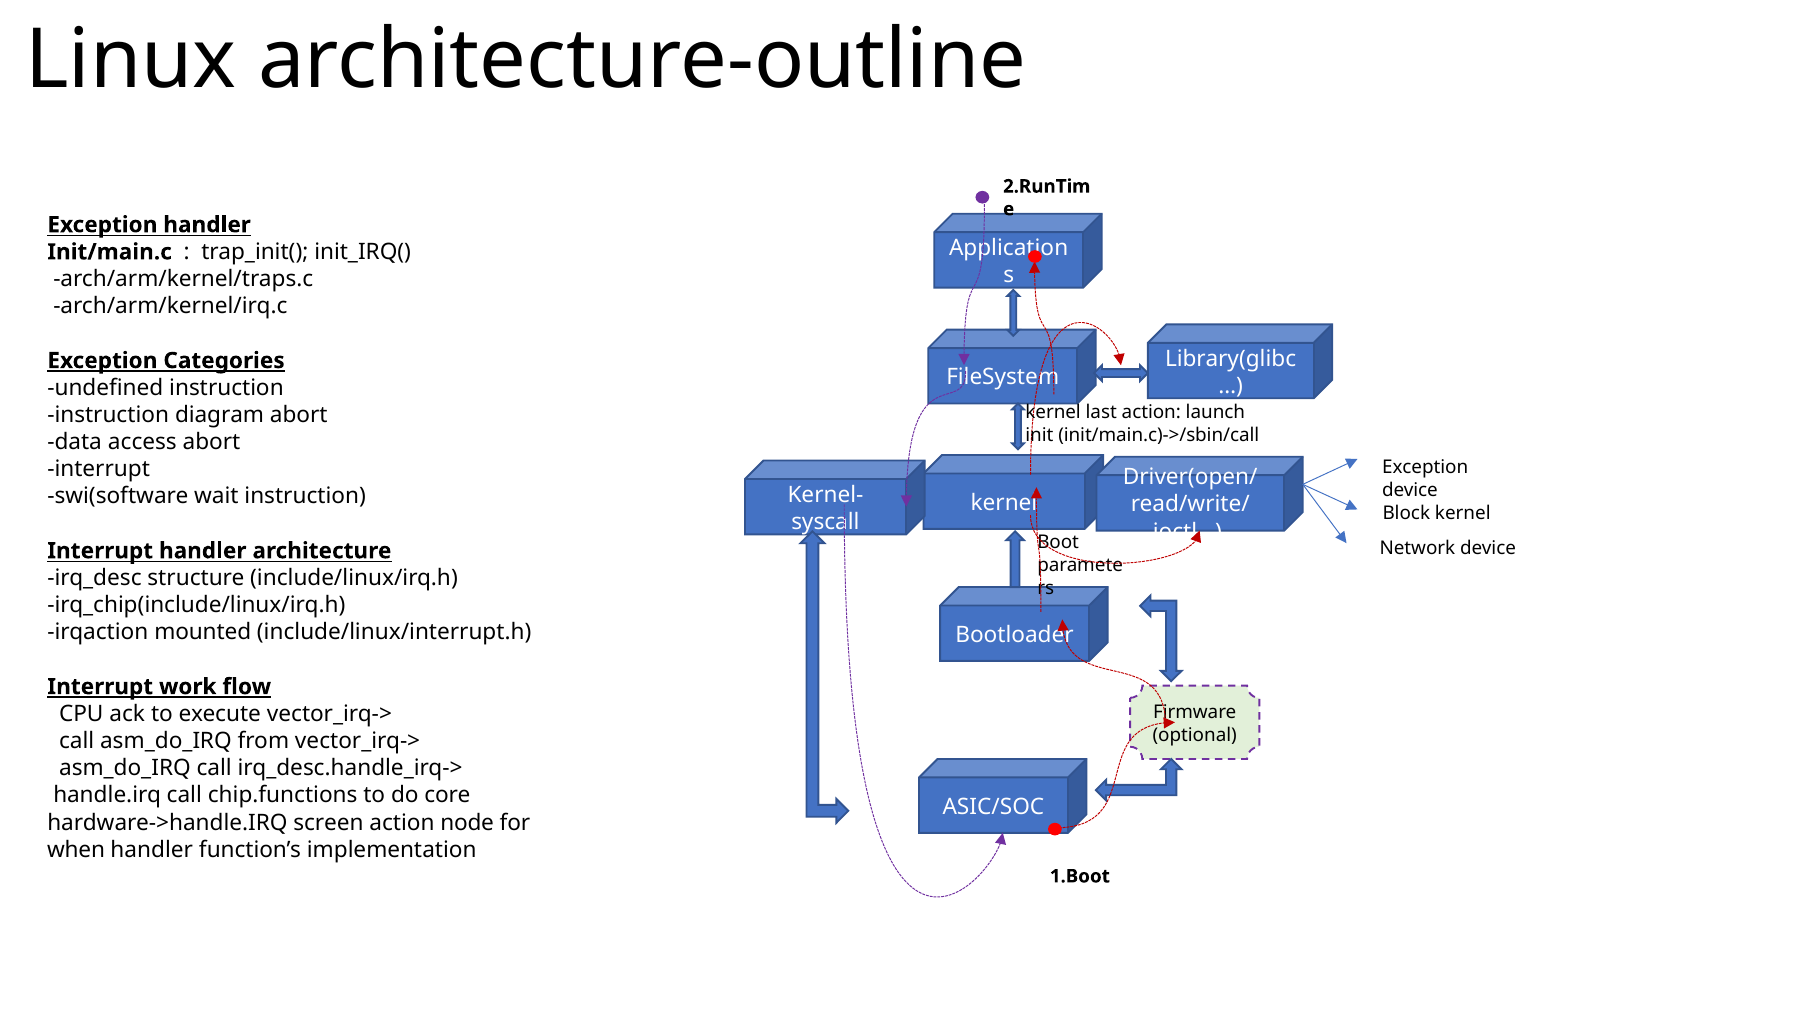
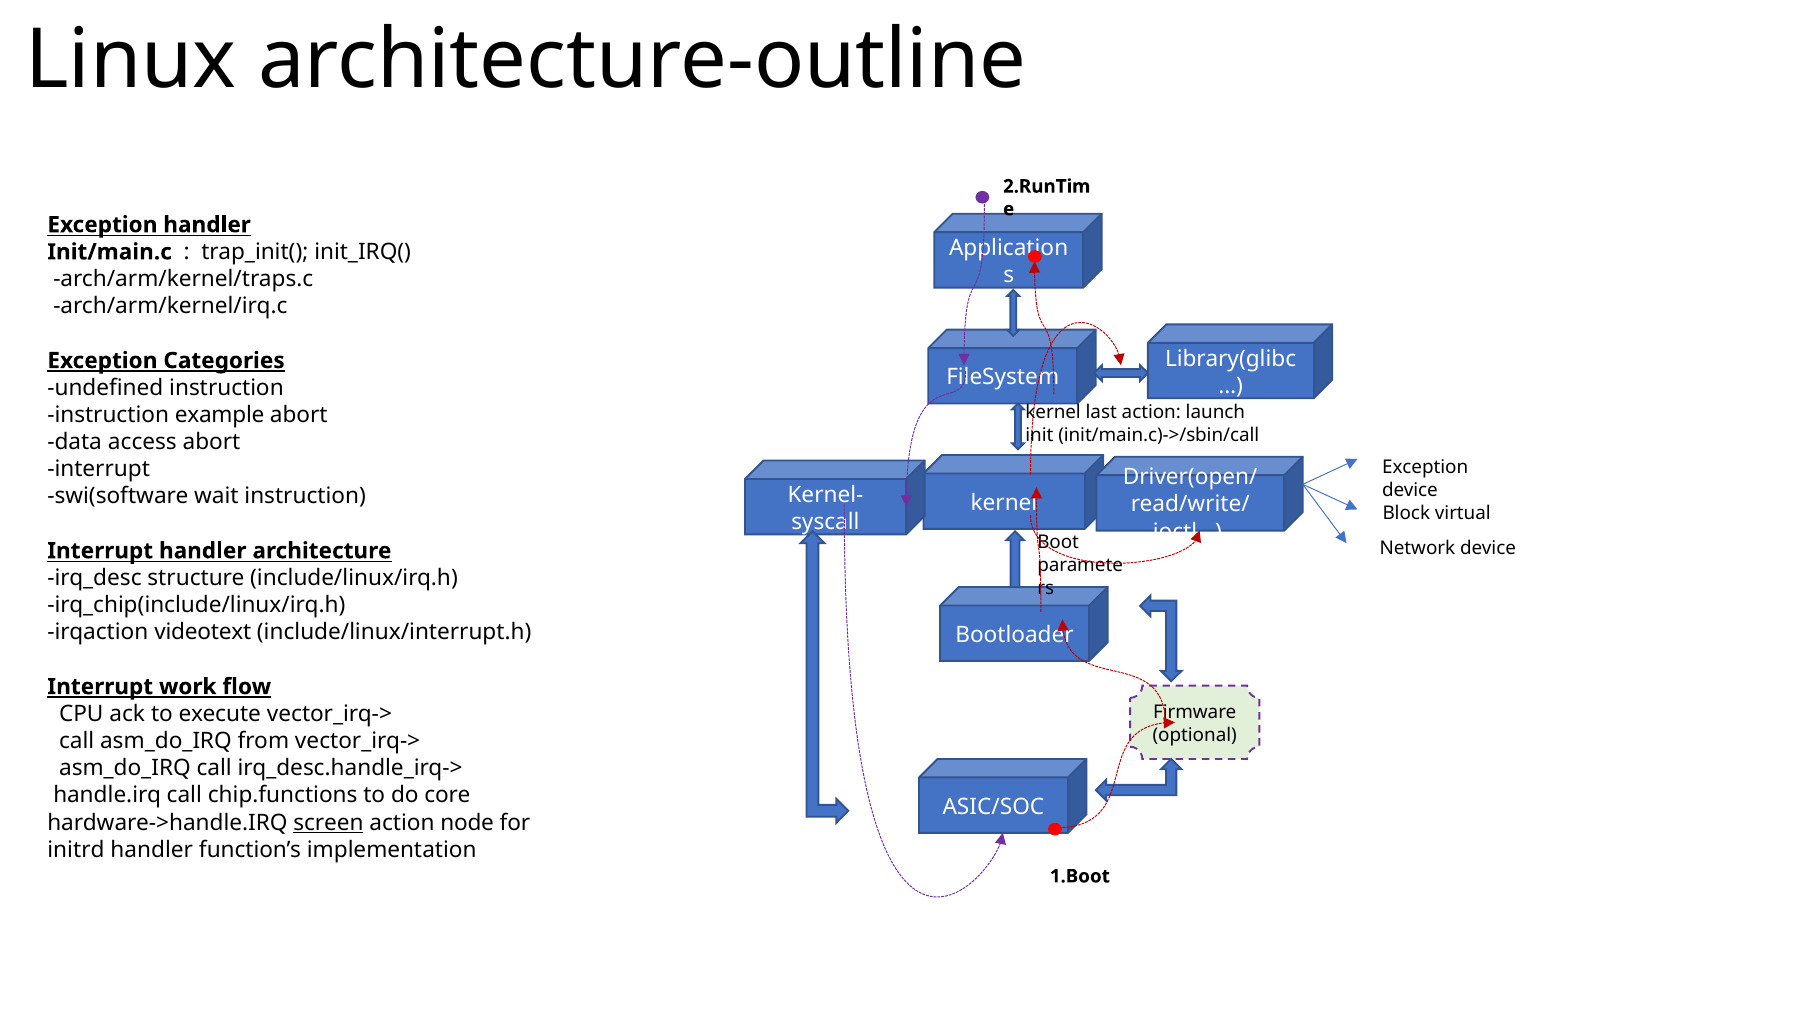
diagram: diagram -> example
Block kernel: kernel -> virtual
mounted: mounted -> videotext
screen underline: none -> present
when: when -> initrd
